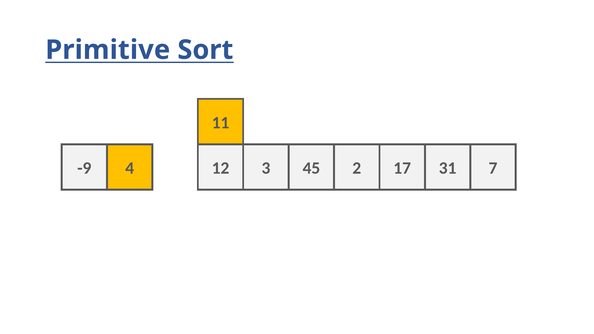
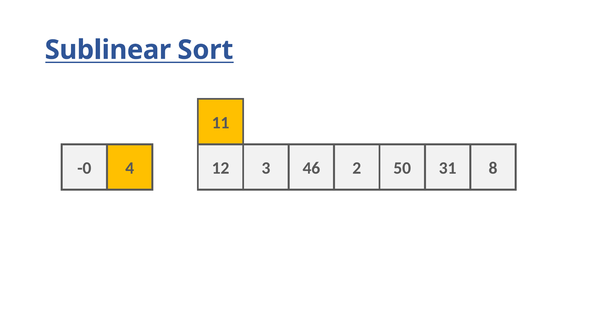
Primitive: Primitive -> Sublinear
-9: -9 -> -0
45: 45 -> 46
17: 17 -> 50
7: 7 -> 8
